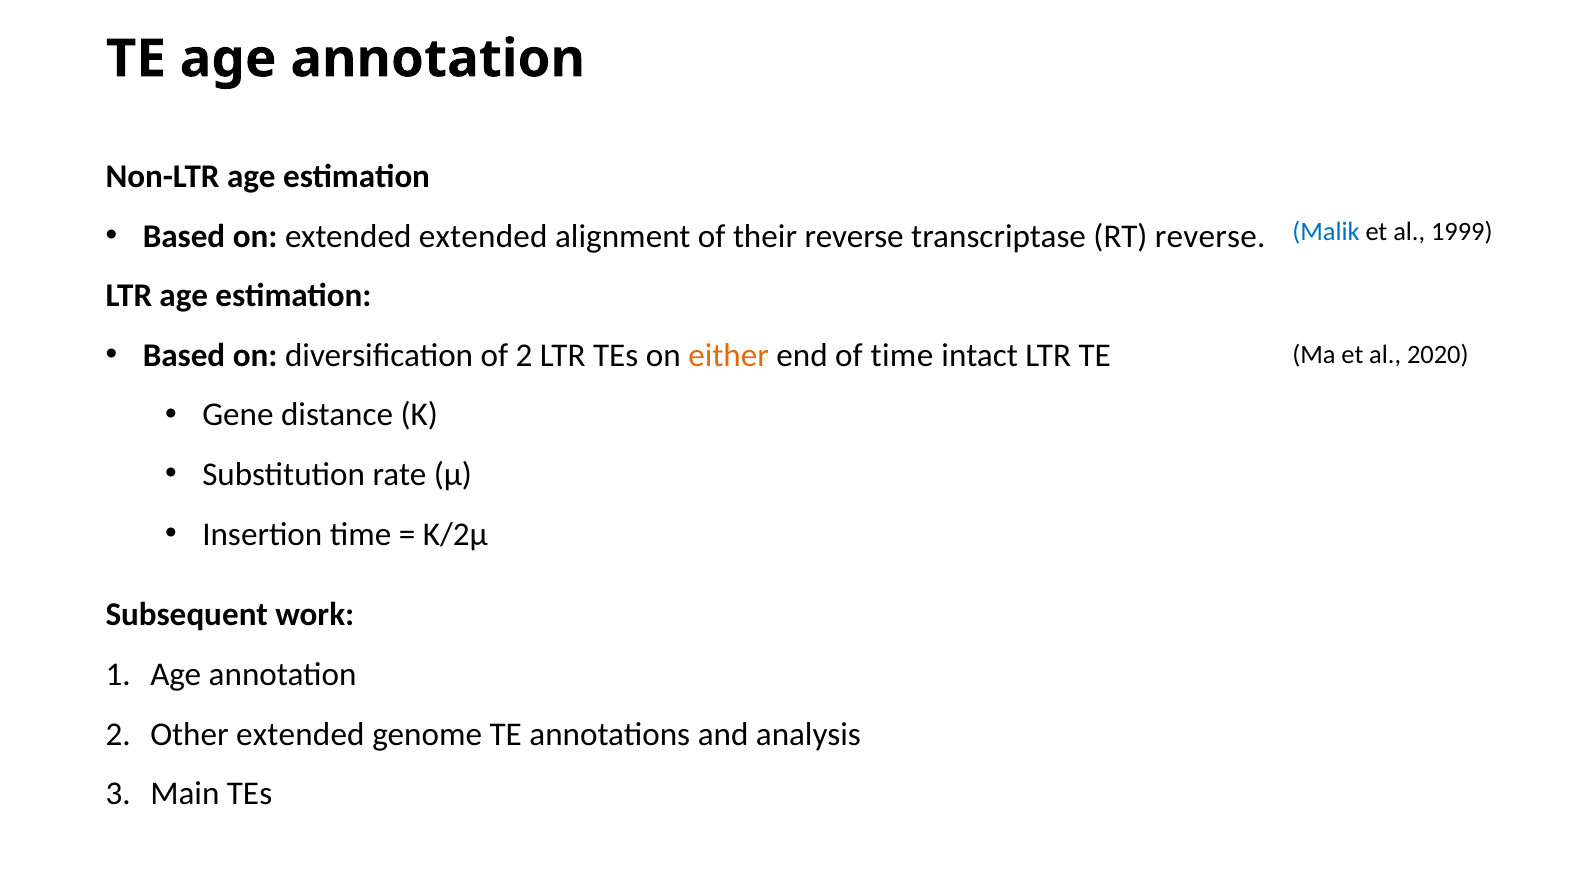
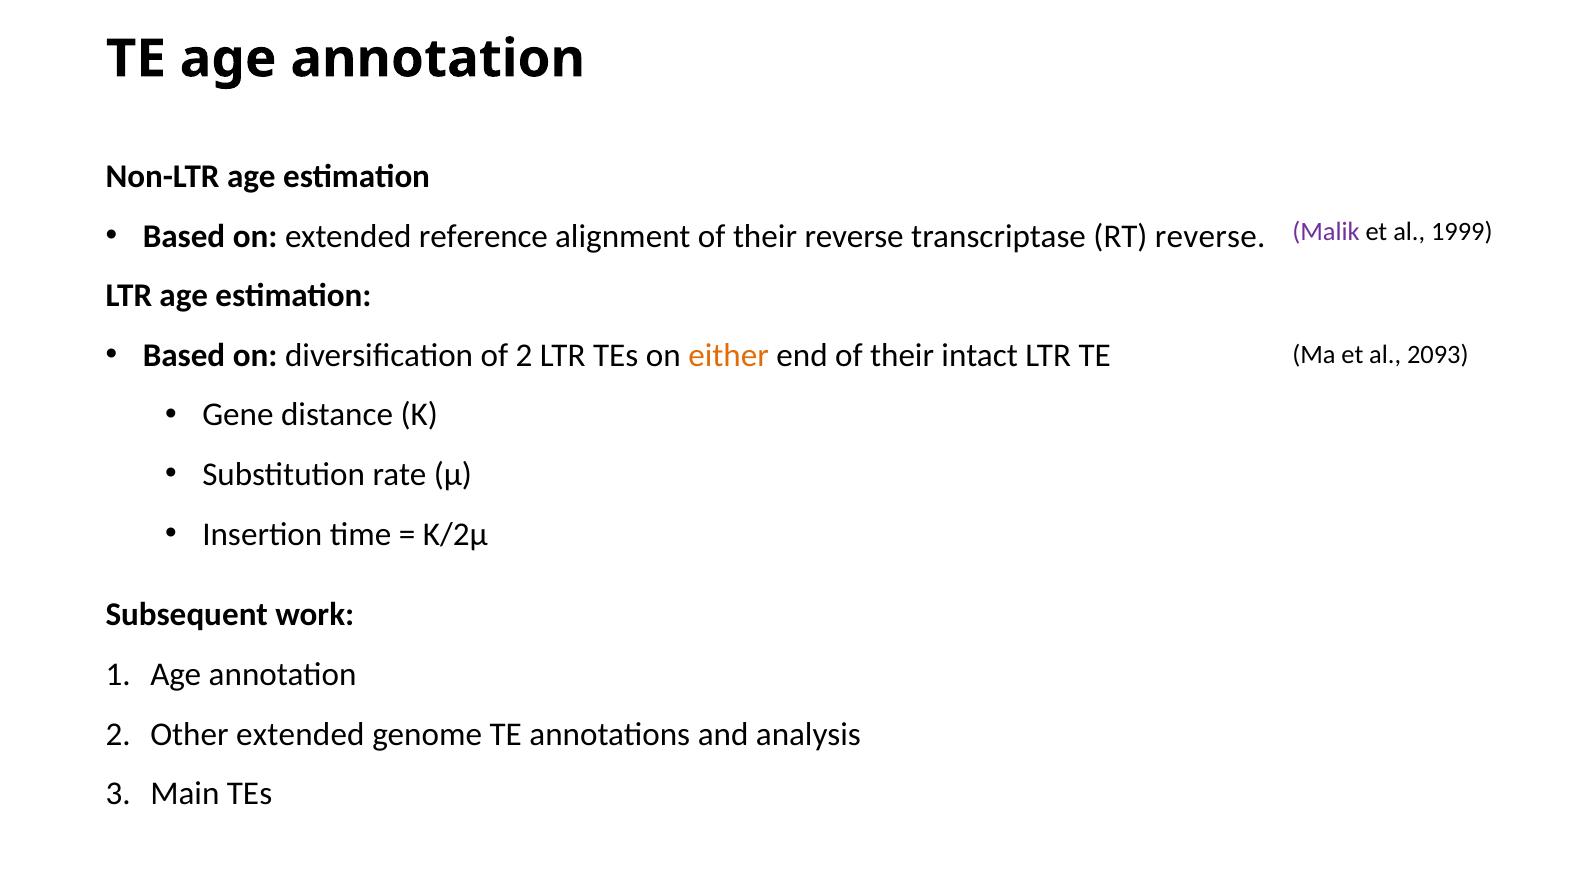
extended extended: extended -> reference
Malik colour: blue -> purple
end of time: time -> their
2020: 2020 -> 2093
